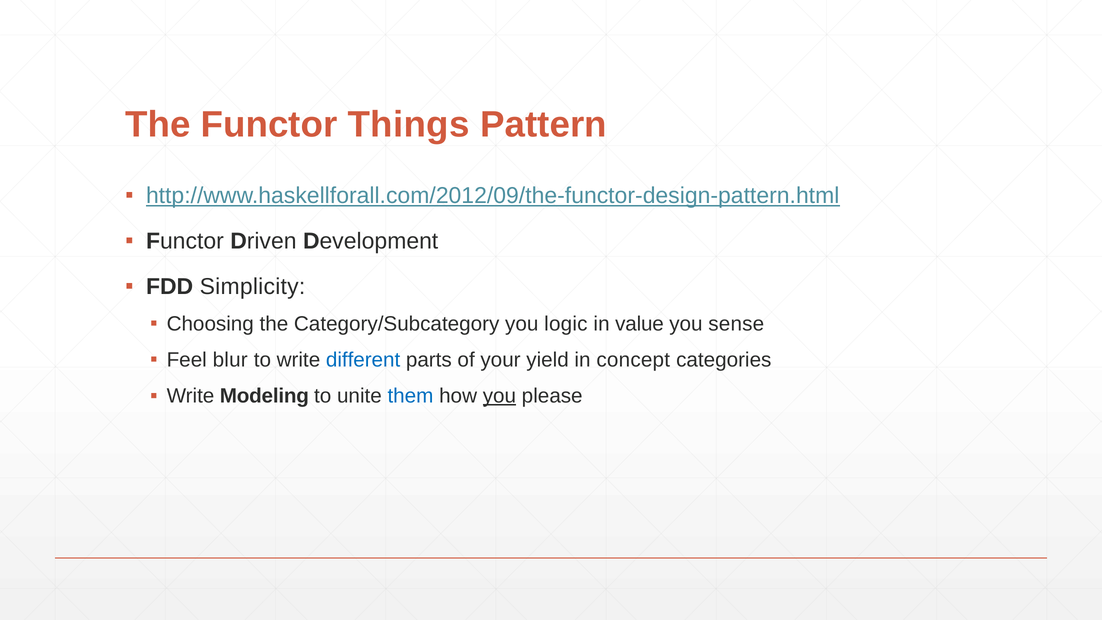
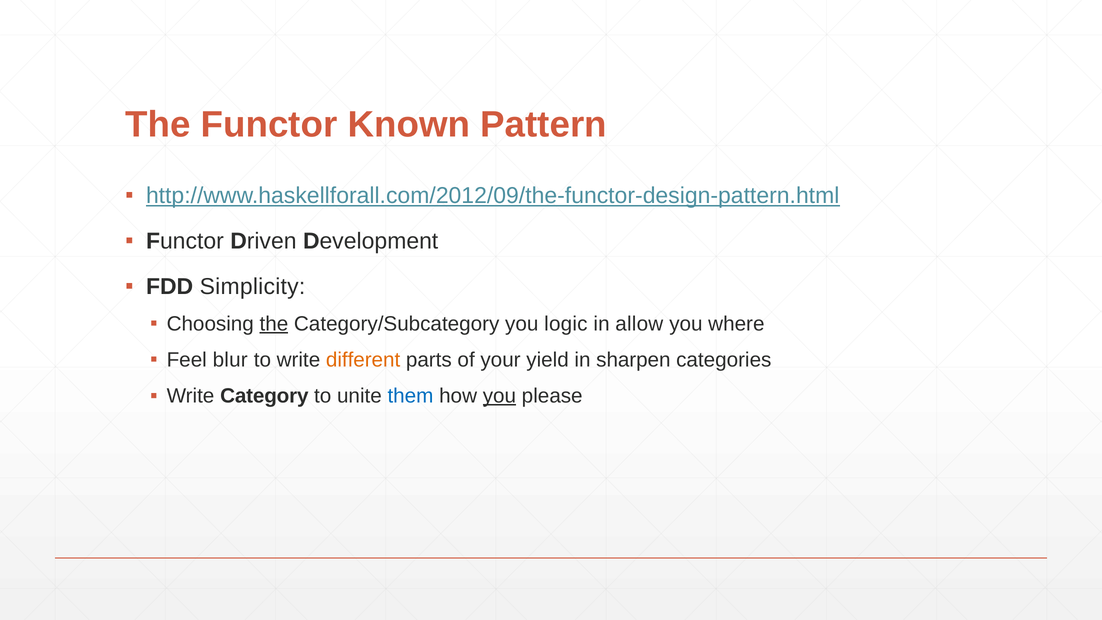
Things: Things -> Known
the at (274, 324) underline: none -> present
value: value -> allow
sense: sense -> where
different colour: blue -> orange
concept: concept -> sharpen
Modeling: Modeling -> Category
